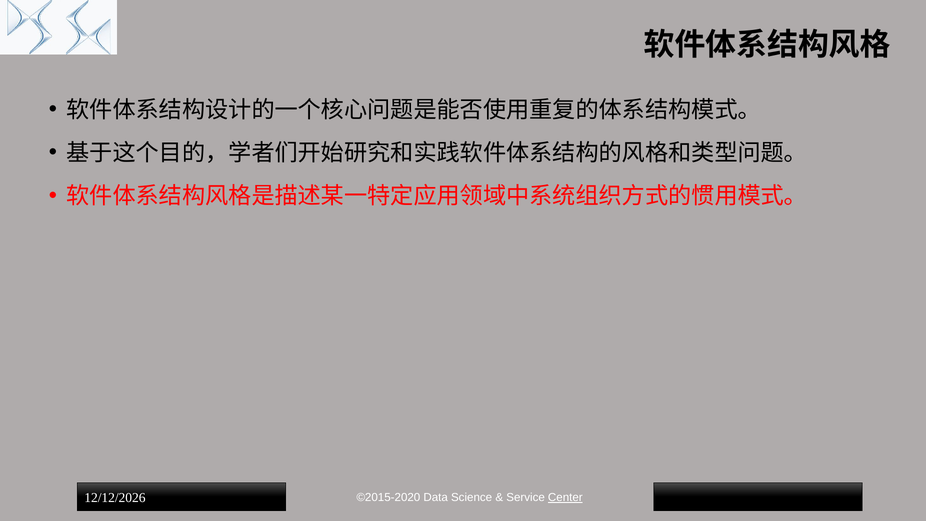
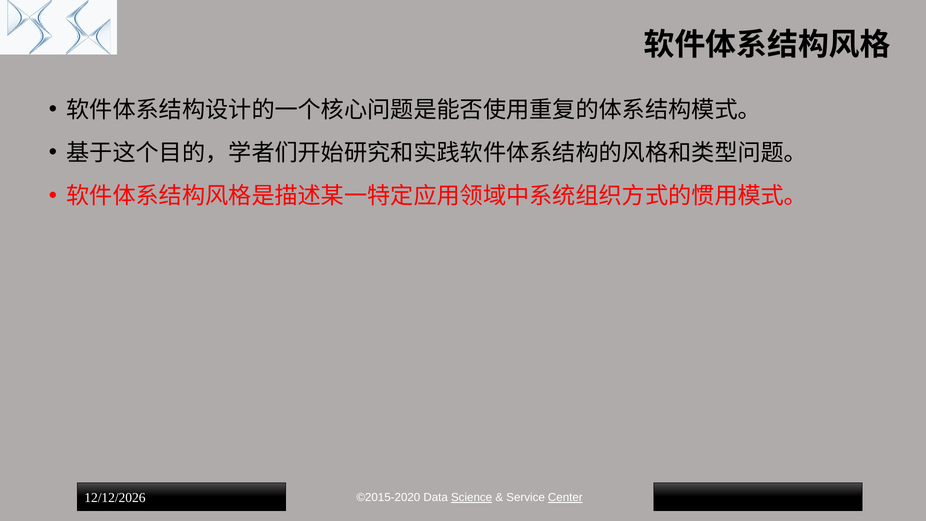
Science underline: none -> present
